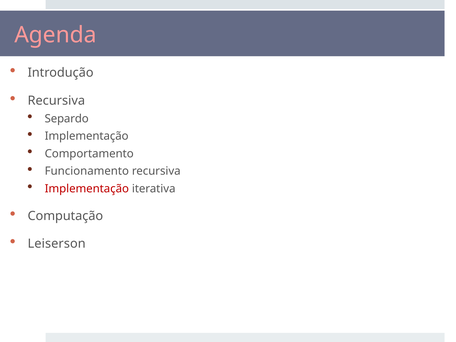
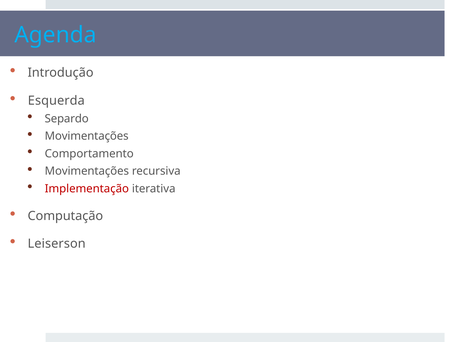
Agenda colour: pink -> light blue
Recursiva at (56, 101): Recursiva -> Esquerda
Implementação at (87, 136): Implementação -> Movimentações
Funcionamento at (87, 171): Funcionamento -> Movimentações
